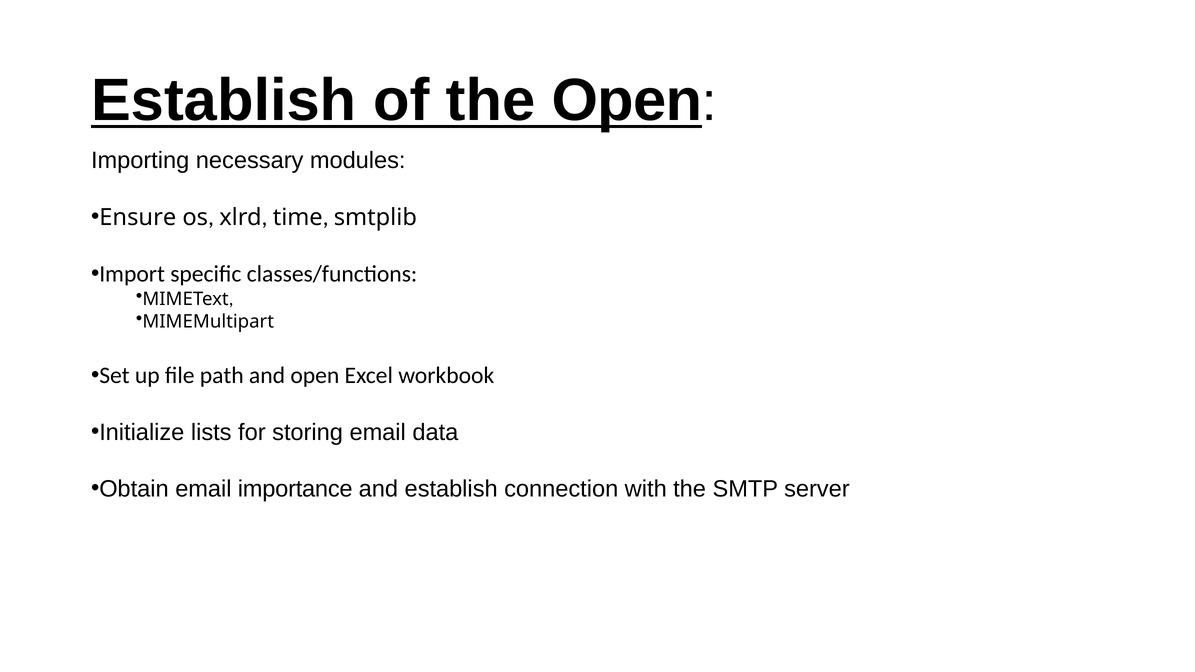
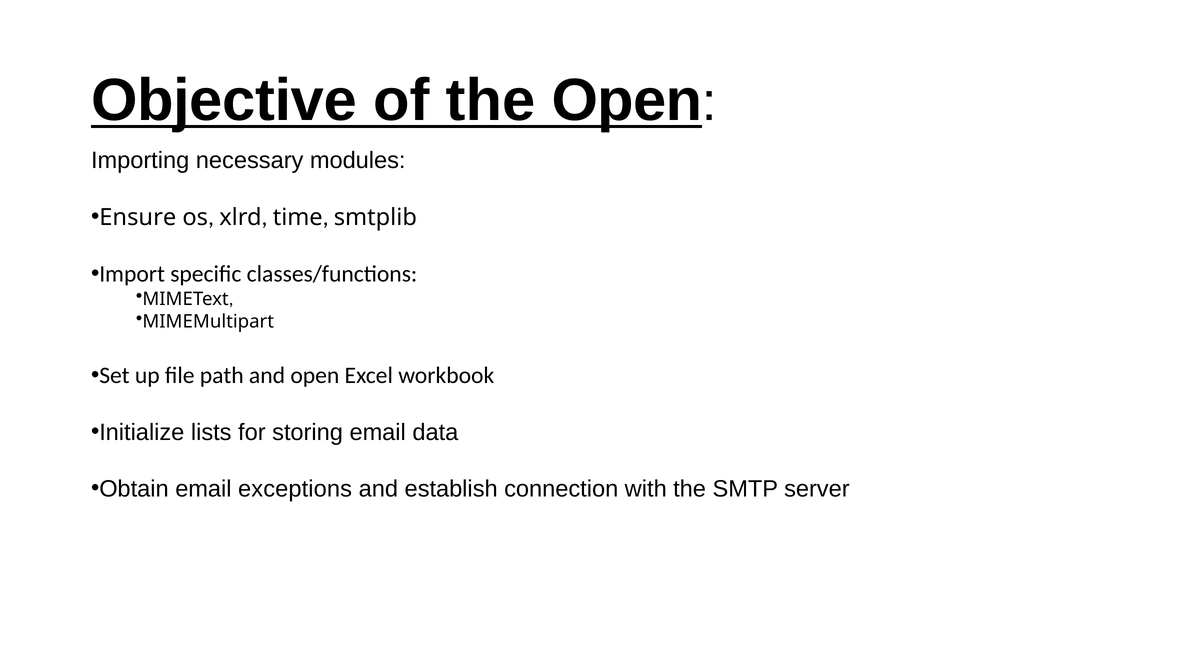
Establish at (224, 100): Establish -> Objective
importance: importance -> exceptions
